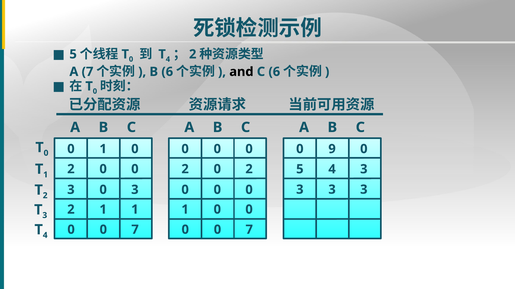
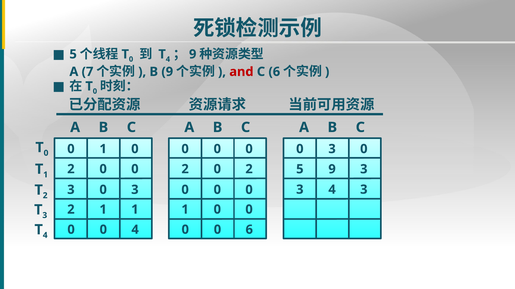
2 at (193, 54): 2 -> 9
B 6: 6 -> 9
and colour: black -> red
9 at (332, 149): 9 -> 3
5 4: 4 -> 9
3 at (332, 190): 3 -> 4
7 at (135, 230): 7 -> 4
7 at (249, 230): 7 -> 6
